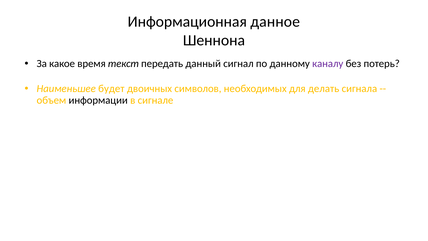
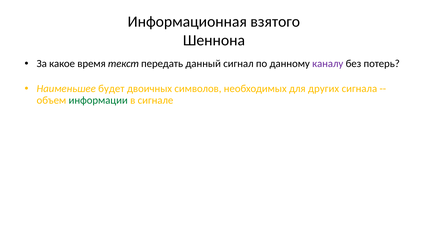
данное: данное -> взятого
делать: делать -> других
информации colour: black -> green
